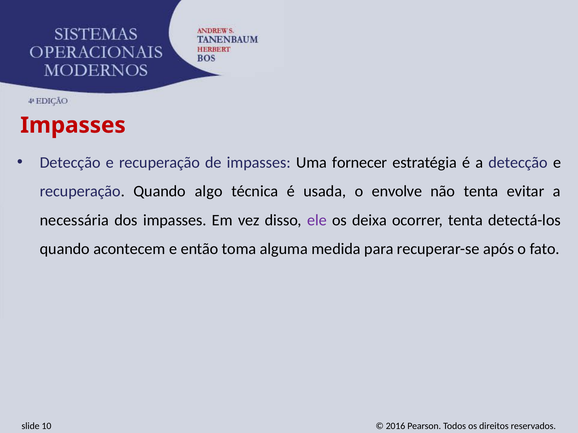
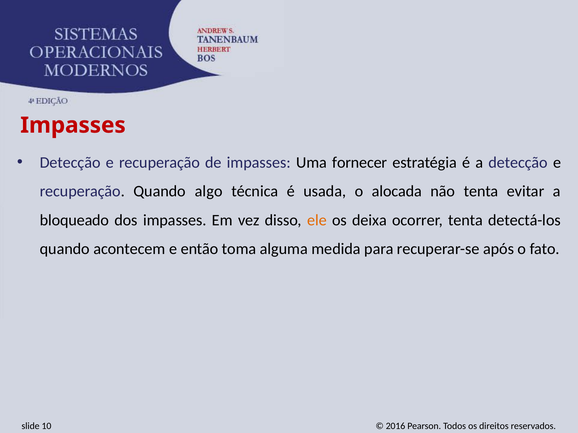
envolve: envolve -> alocada
necessária: necessária -> bloqueado
ele colour: purple -> orange
